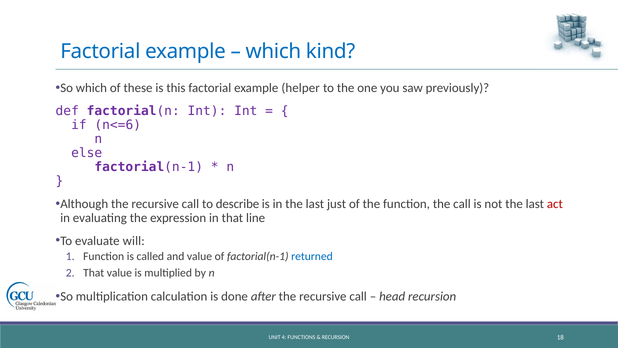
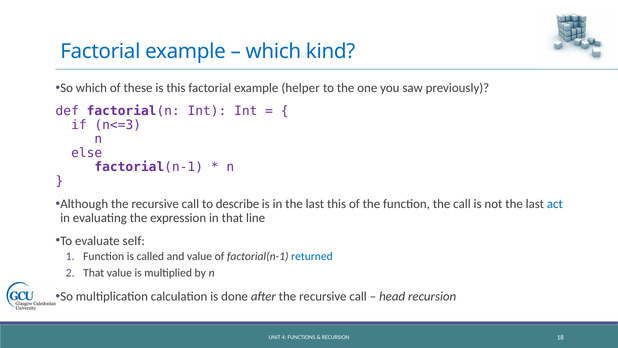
n<=6: n<=6 -> n<=3
last just: just -> this
act colour: red -> blue
will: will -> self
